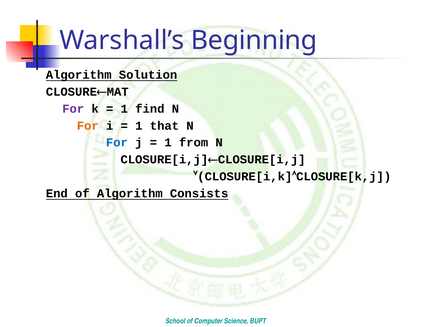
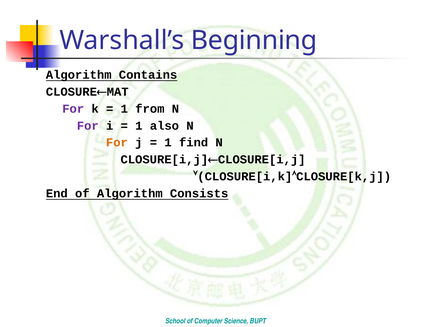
Solution: Solution -> Contains
find: find -> from
For at (88, 126) colour: orange -> purple
that: that -> also
For at (117, 143) colour: blue -> orange
from: from -> find
